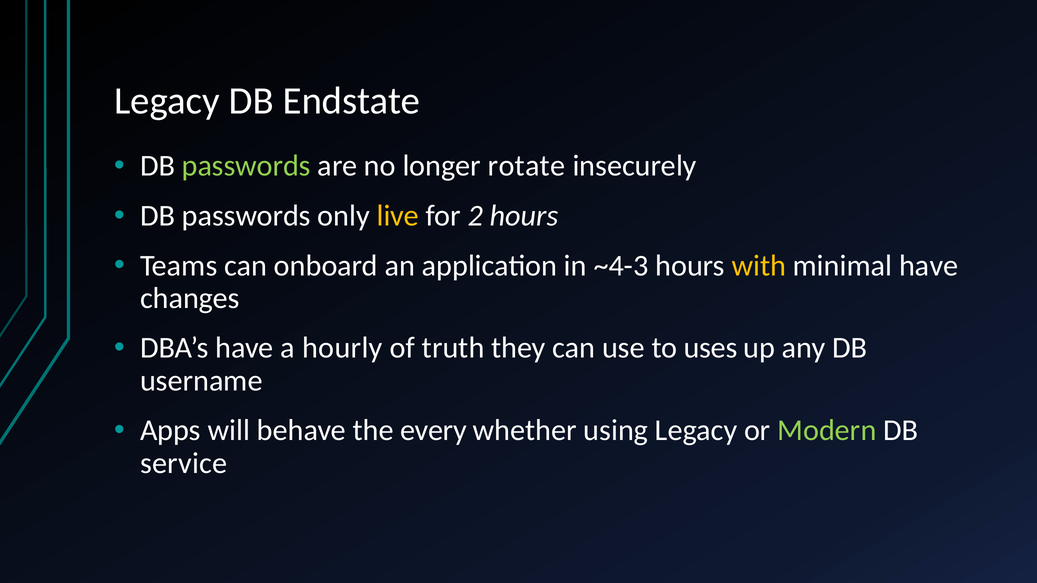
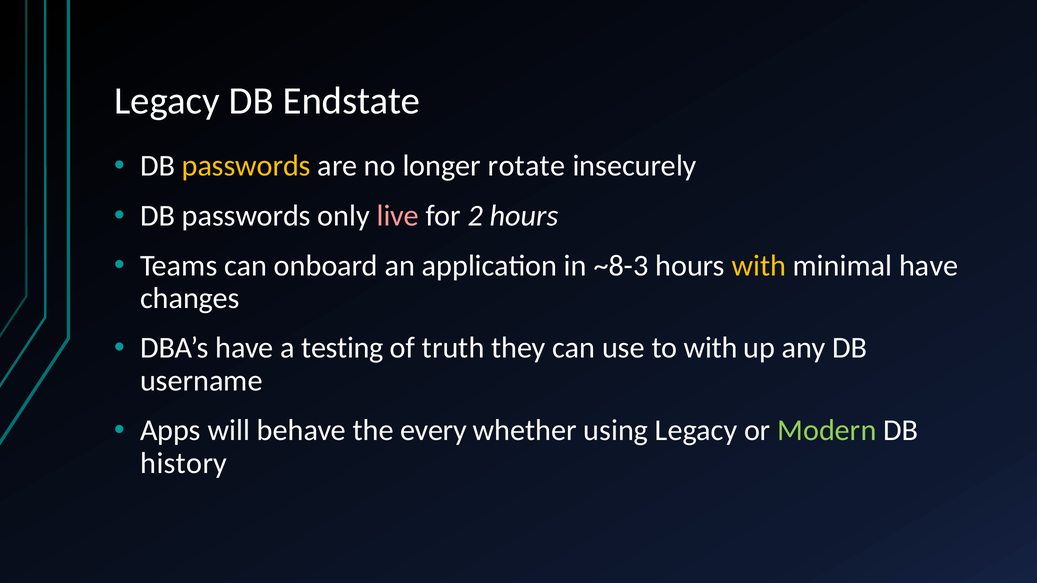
passwords at (246, 166) colour: light green -> yellow
live colour: yellow -> pink
~4-3: ~4-3 -> ~8-3
hourly: hourly -> testing
to uses: uses -> with
service: service -> history
